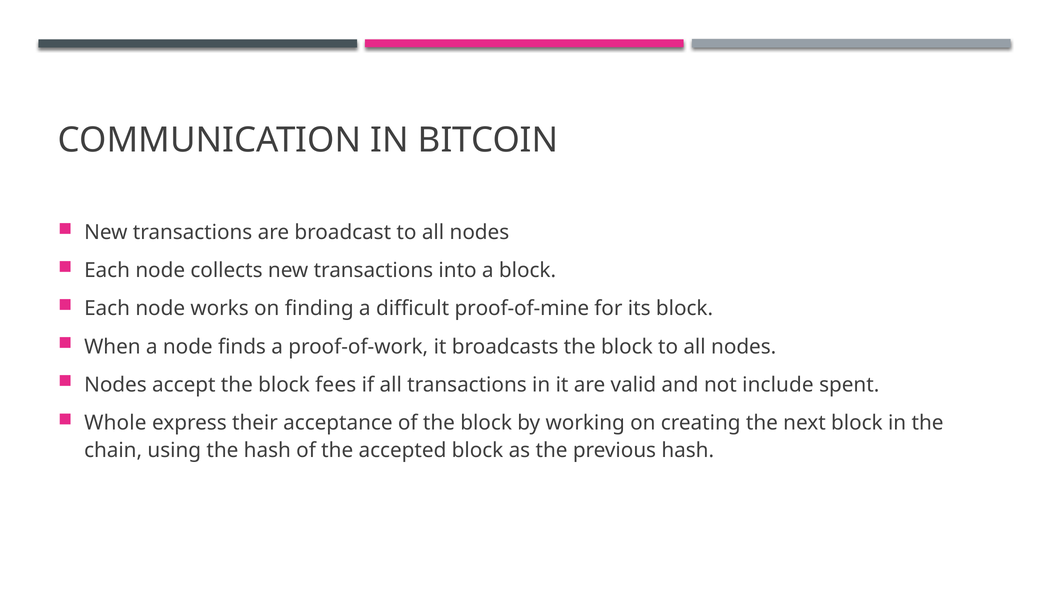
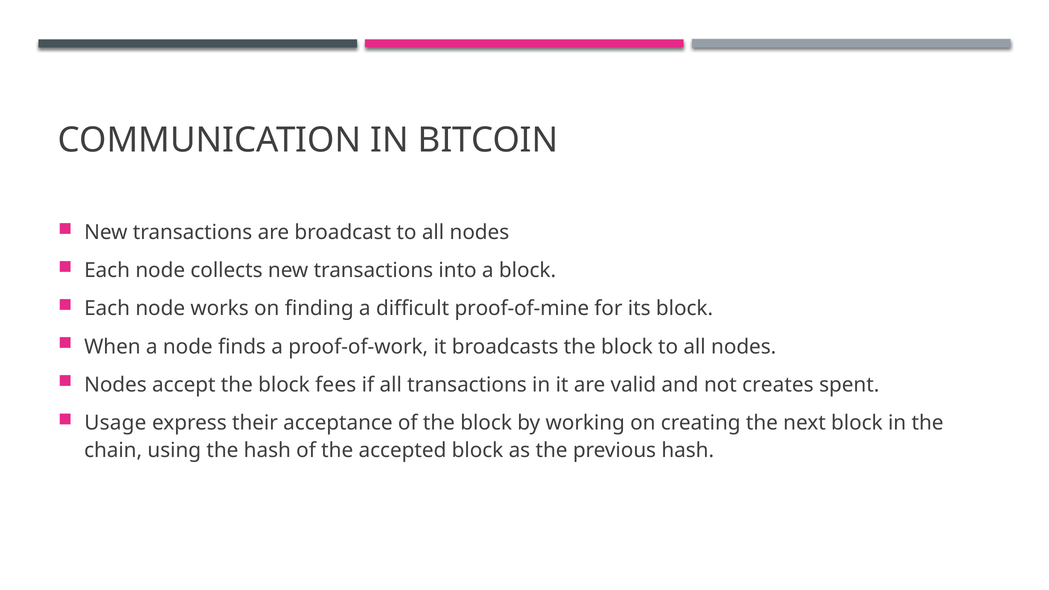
include: include -> creates
Whole: Whole -> Usage
